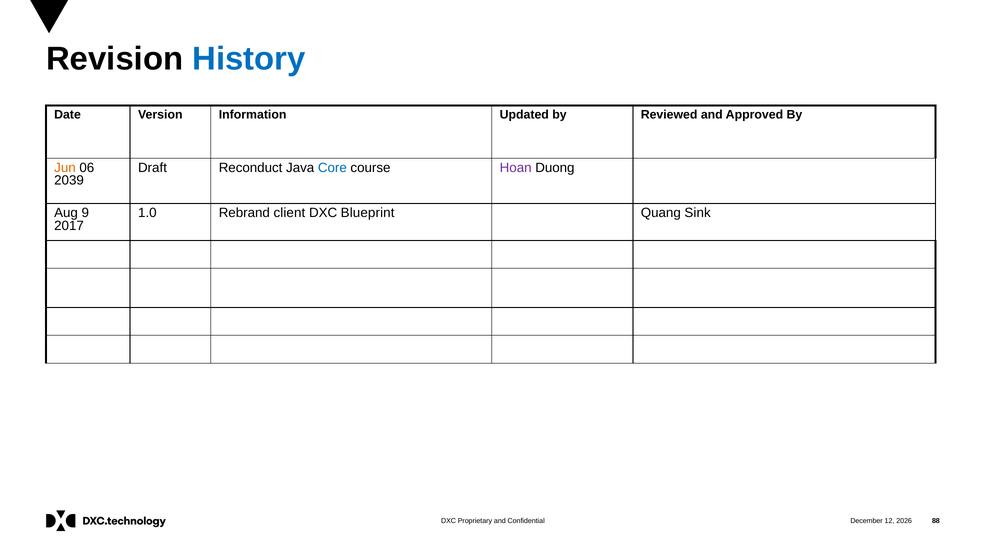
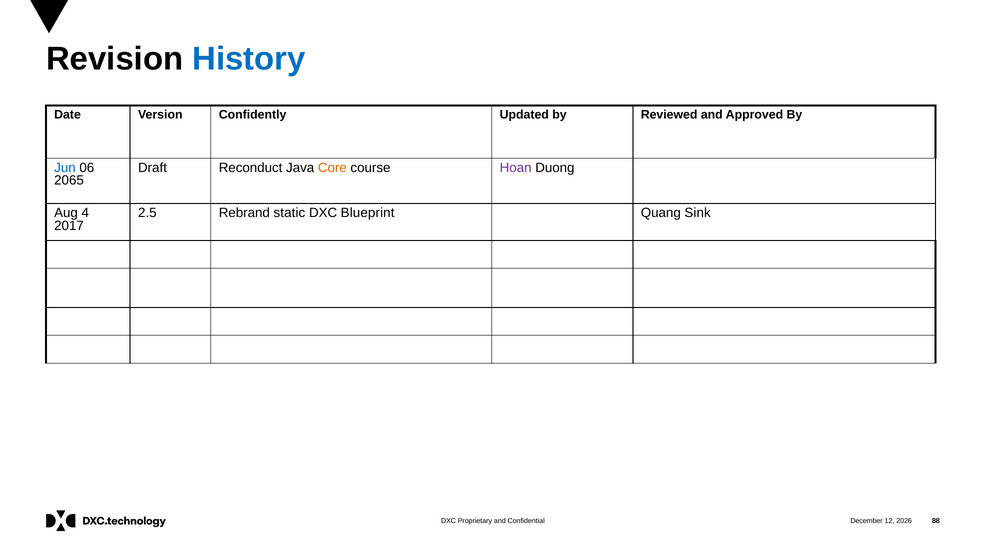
Information: Information -> Confidently
Jun colour: orange -> blue
Core colour: blue -> orange
2039: 2039 -> 2065
9: 9 -> 4
1.0: 1.0 -> 2.5
client: client -> static
